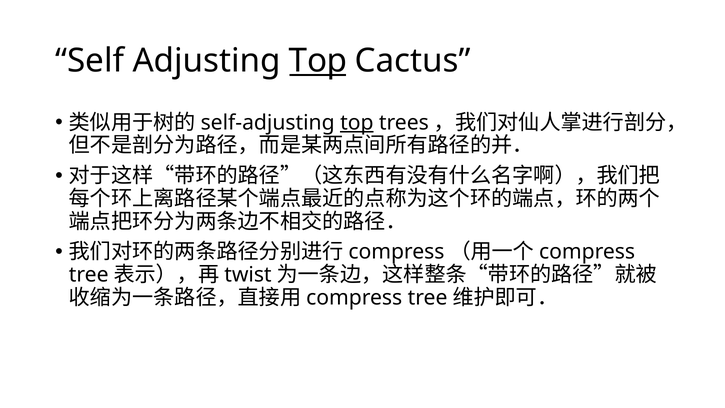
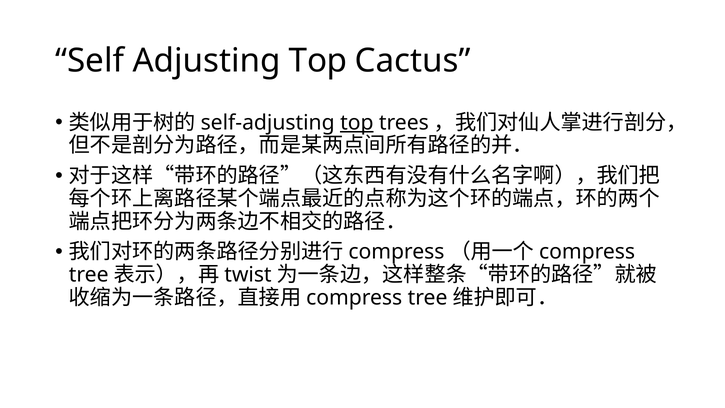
Top at (318, 61) underline: present -> none
